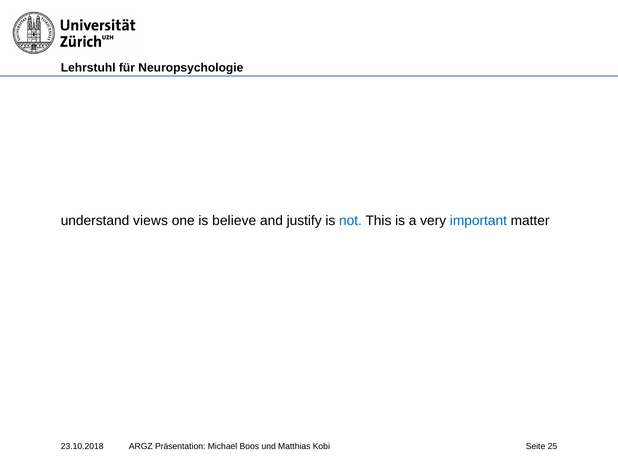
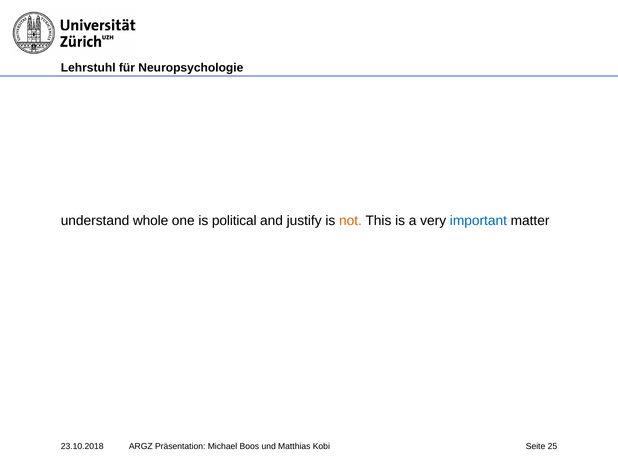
views: views -> whole
believe: believe -> political
not colour: blue -> orange
